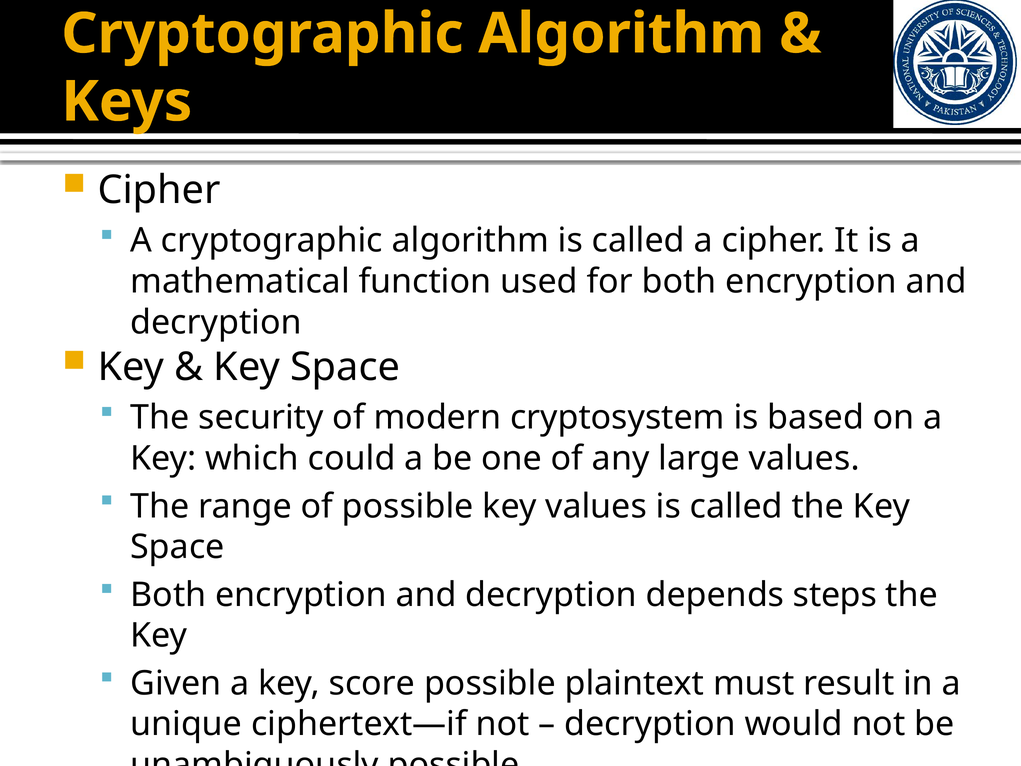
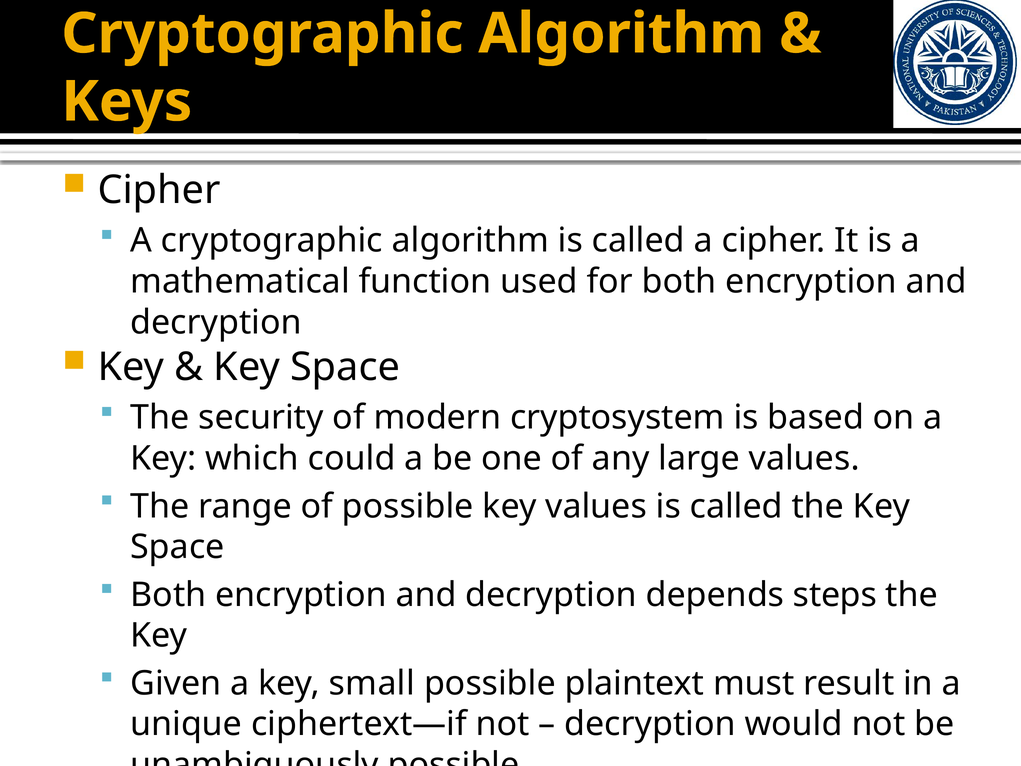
score: score -> small
